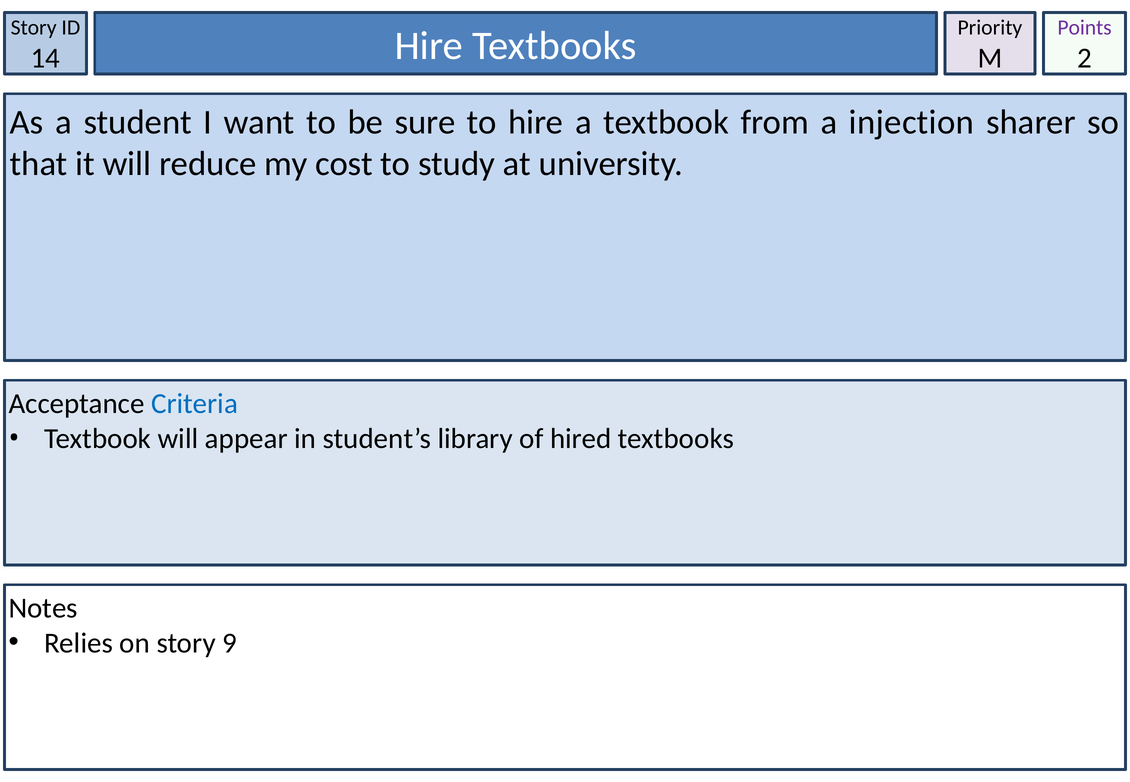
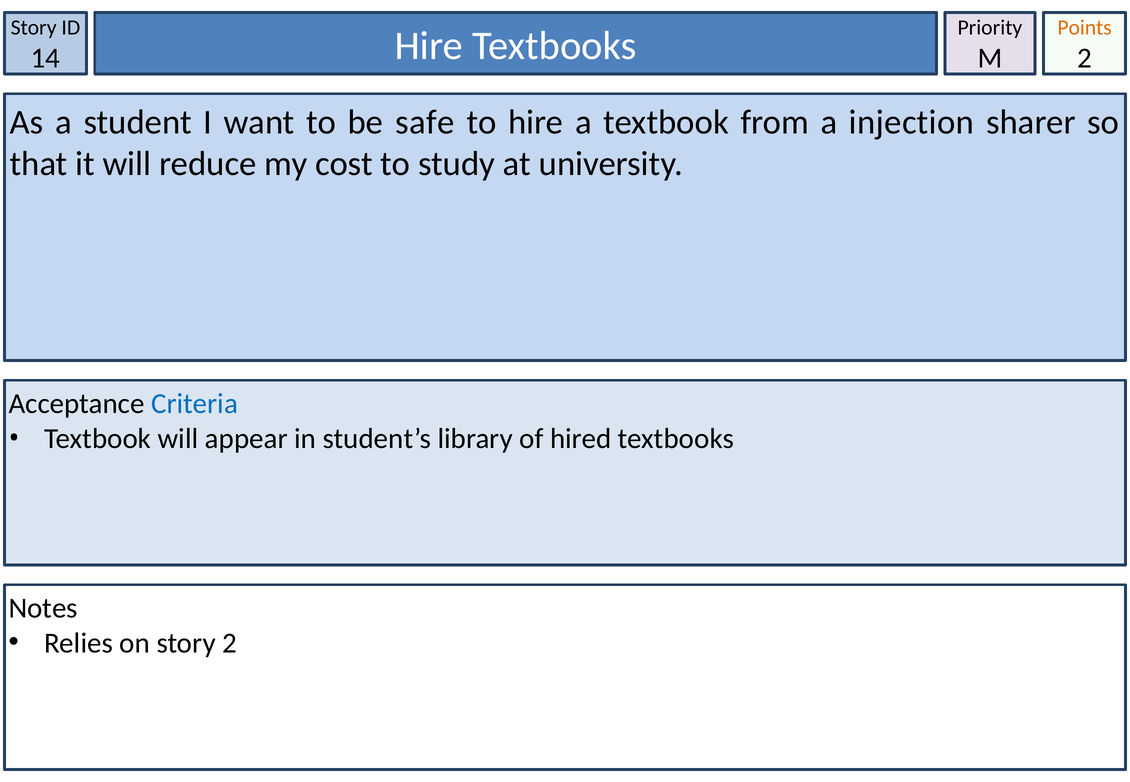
Points colour: purple -> orange
sure: sure -> safe
story 9: 9 -> 2
